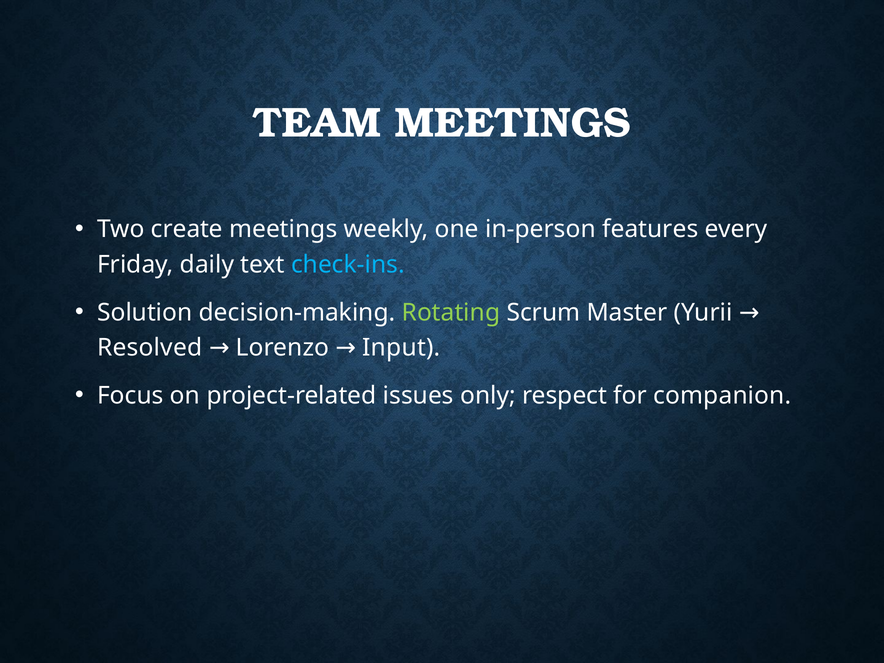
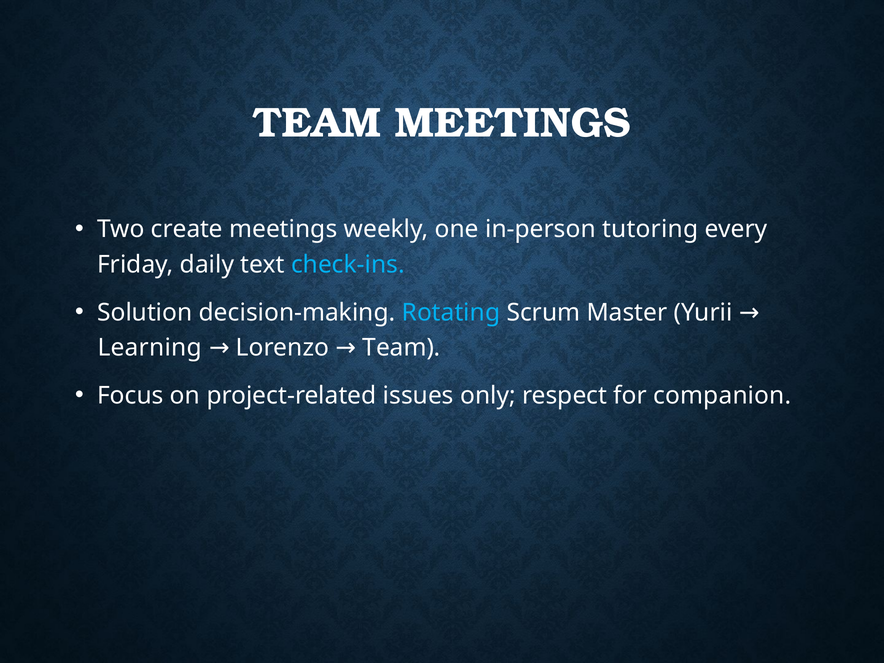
features: features -> tutoring
Rotating colour: light green -> light blue
Resolved: Resolved -> Learning
Lorenzo Input: Input -> Team
